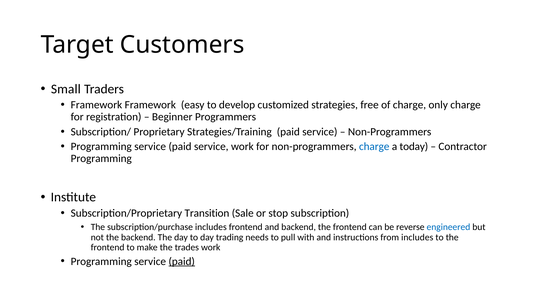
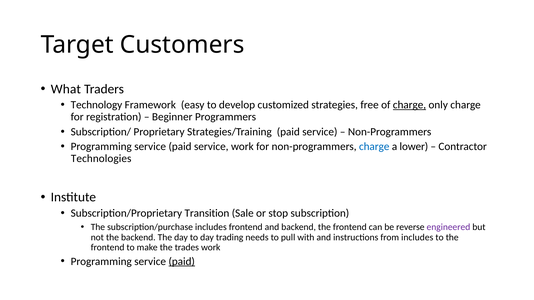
Small: Small -> What
Framework at (96, 105): Framework -> Technology
charge at (409, 105) underline: none -> present
today: today -> lower
Programming at (101, 159): Programming -> Technologies
engineered colour: blue -> purple
